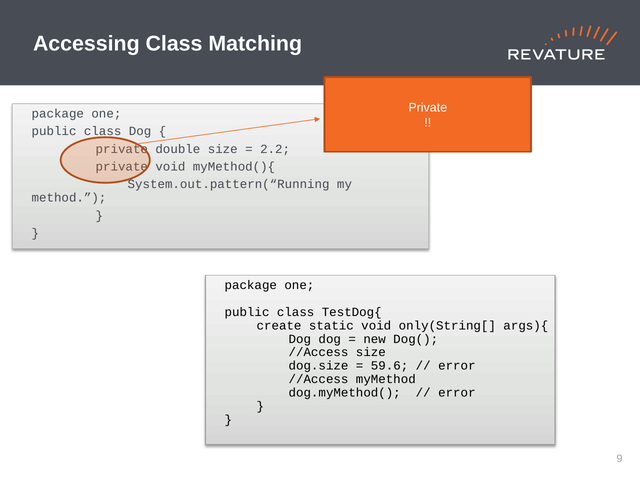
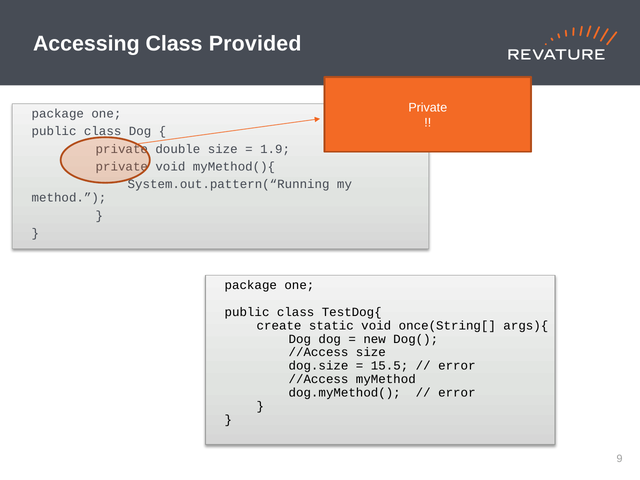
Matching: Matching -> Provided
2.2: 2.2 -> 1.9
only(String[: only(String[ -> once(String[
59.6: 59.6 -> 15.5
